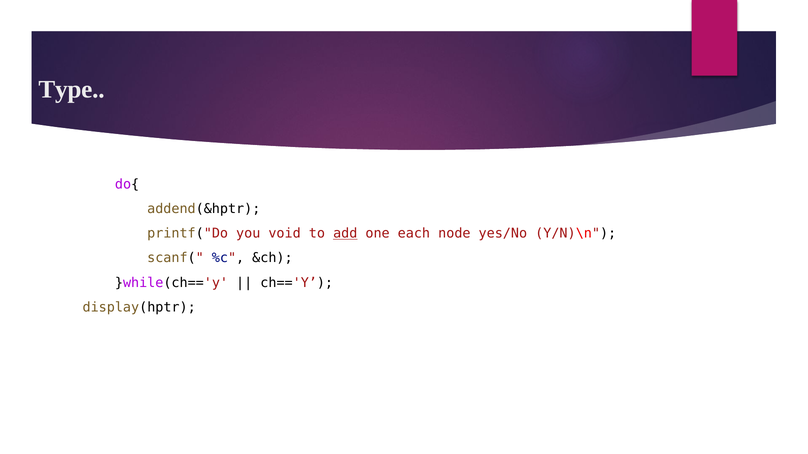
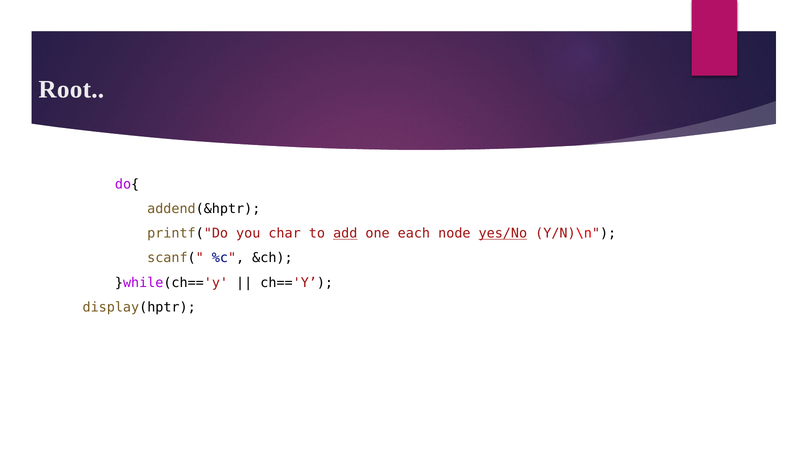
Type: Type -> Root
void: void -> char
yes/No underline: none -> present
